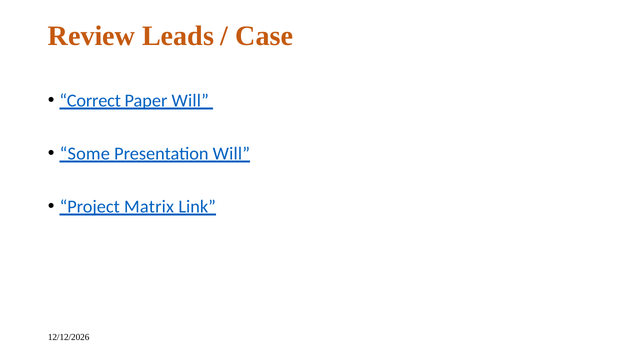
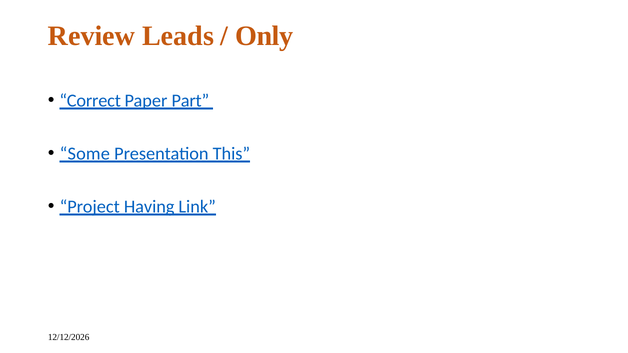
Case: Case -> Only
Paper Will: Will -> Part
Presentation Will: Will -> This
Matrix: Matrix -> Having
